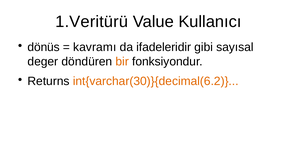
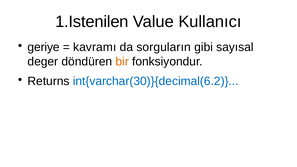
1.Veritürü: 1.Veritürü -> 1.Istenilen
dönüs: dönüs -> geriye
ifadeleridir: ifadeleridir -> sorguların
int{varchar(30)}{decimal(6.2 colour: orange -> blue
